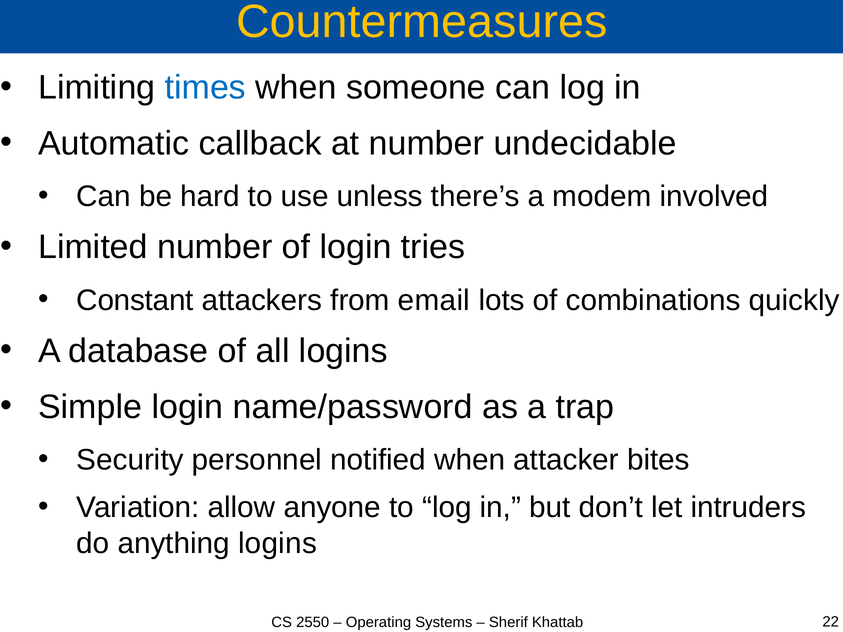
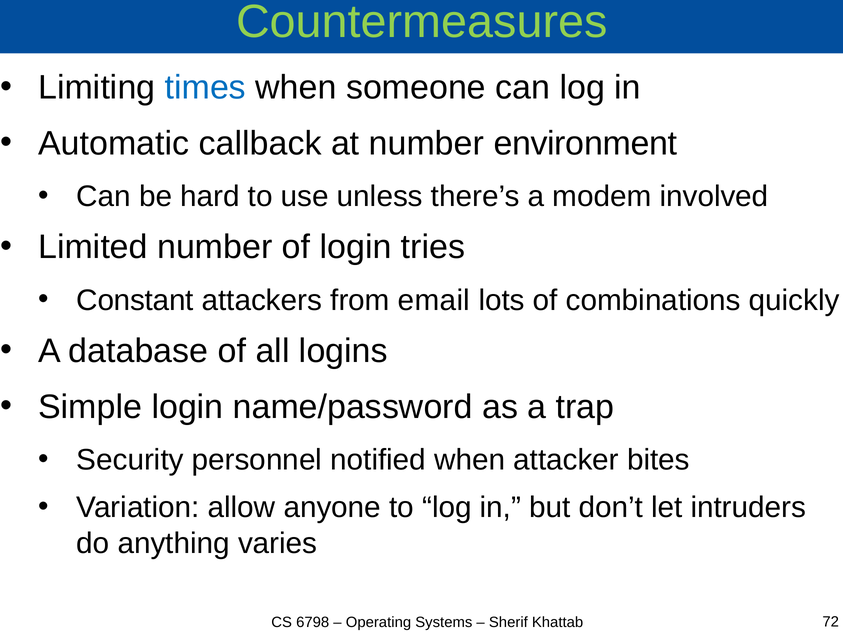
Countermeasures colour: yellow -> light green
undecidable: undecidable -> environment
anything logins: logins -> varies
2550: 2550 -> 6798
22: 22 -> 72
